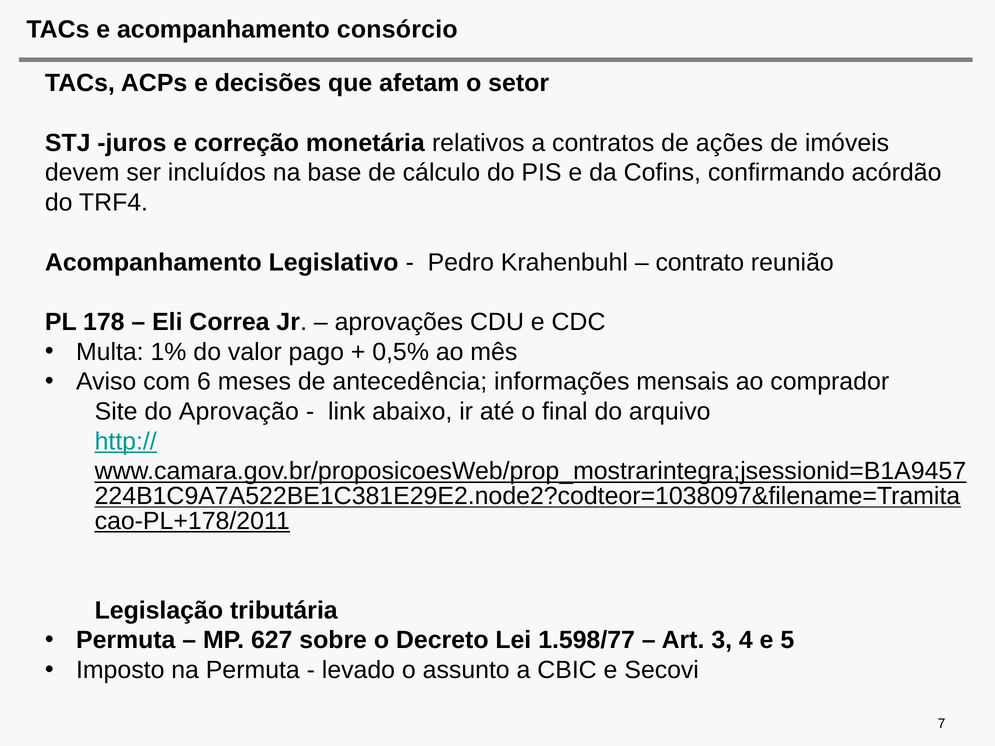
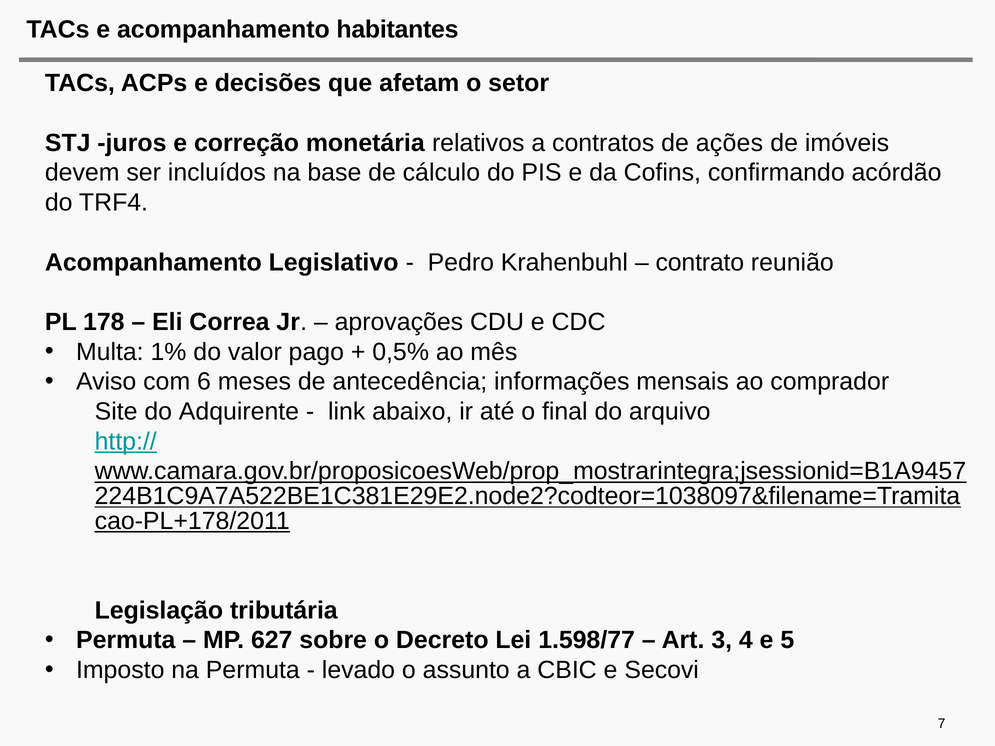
consórcio: consórcio -> habitantes
Aprovação: Aprovação -> Adquirente
